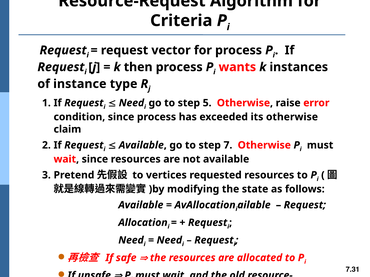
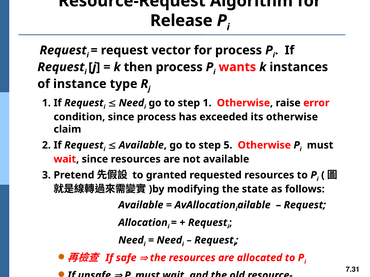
Criteria: Criteria -> Release
step 5: 5 -> 1
7: 7 -> 5
vertices: vertices -> granted
